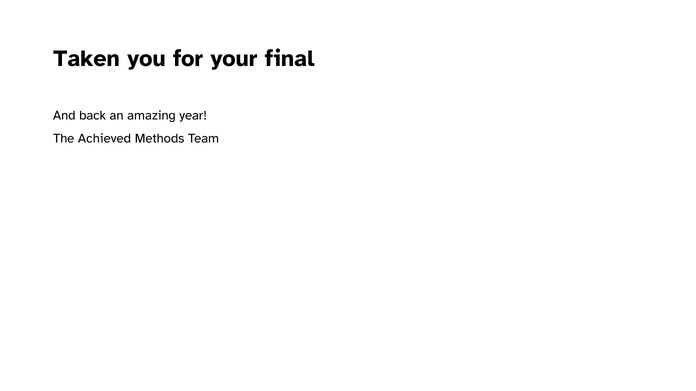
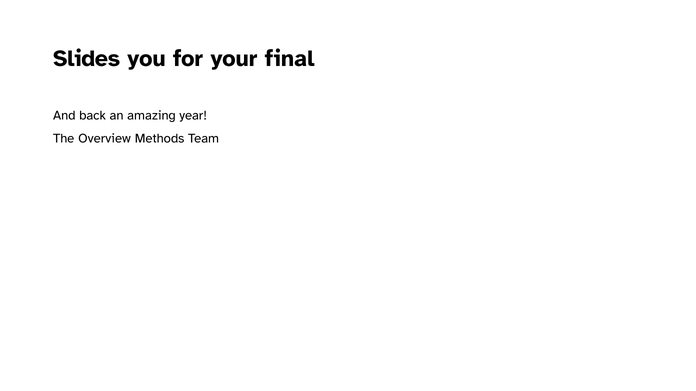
Taken: Taken -> Slides
Achieved: Achieved -> Overview
